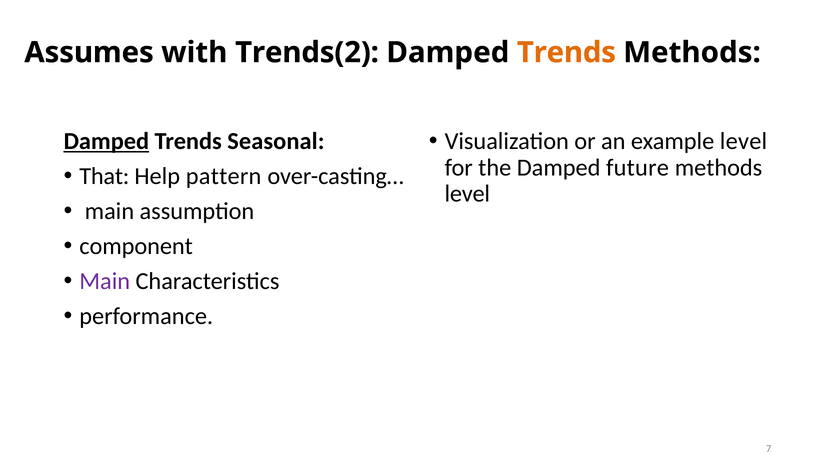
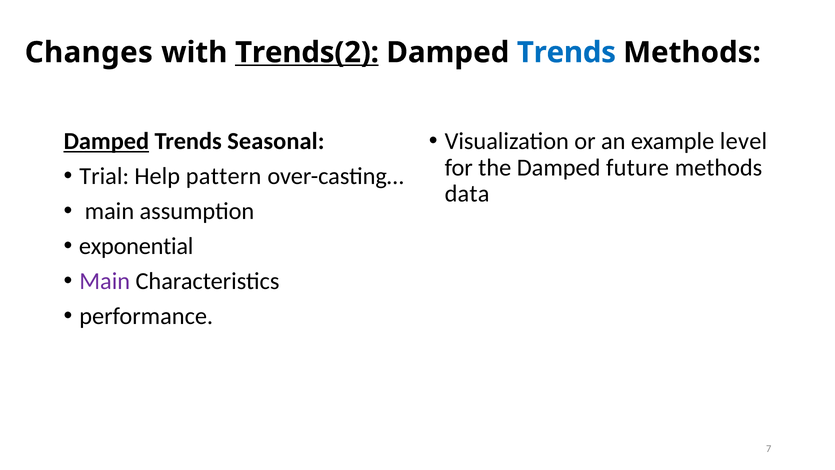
Assumes: Assumes -> Changes
Trends(2 underline: none -> present
Trends at (566, 52) colour: orange -> blue
That: That -> Trial
level at (467, 194): level -> data
component: component -> exponential
